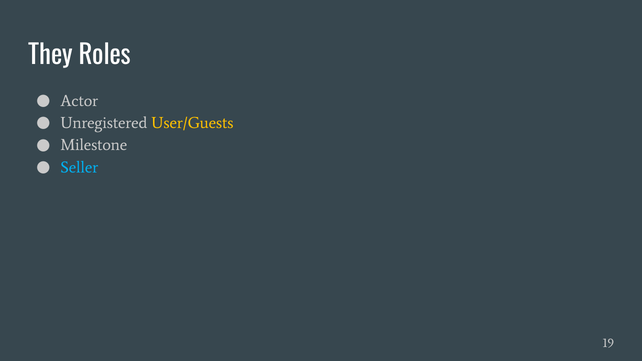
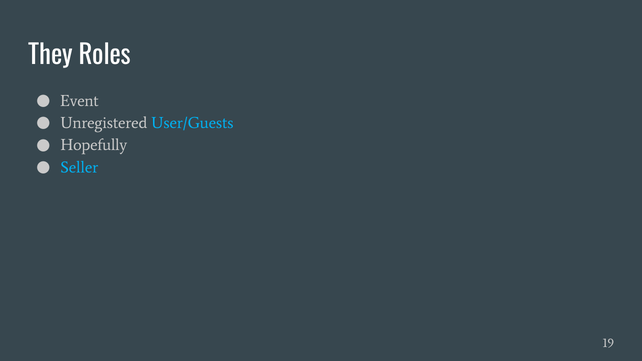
Actor: Actor -> Event
User/Guests colour: yellow -> light blue
Milestone: Milestone -> Hopefully
